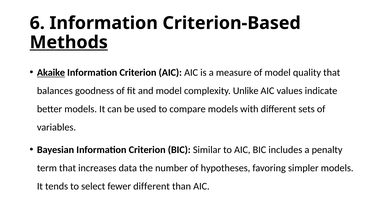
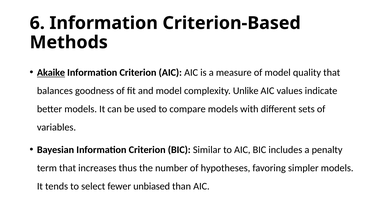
Methods underline: present -> none
data: data -> thus
fewer different: different -> unbiased
